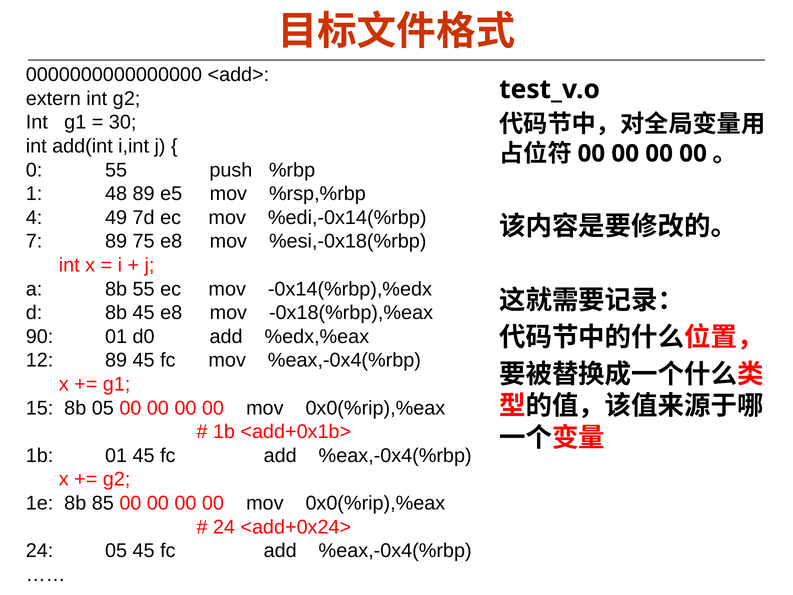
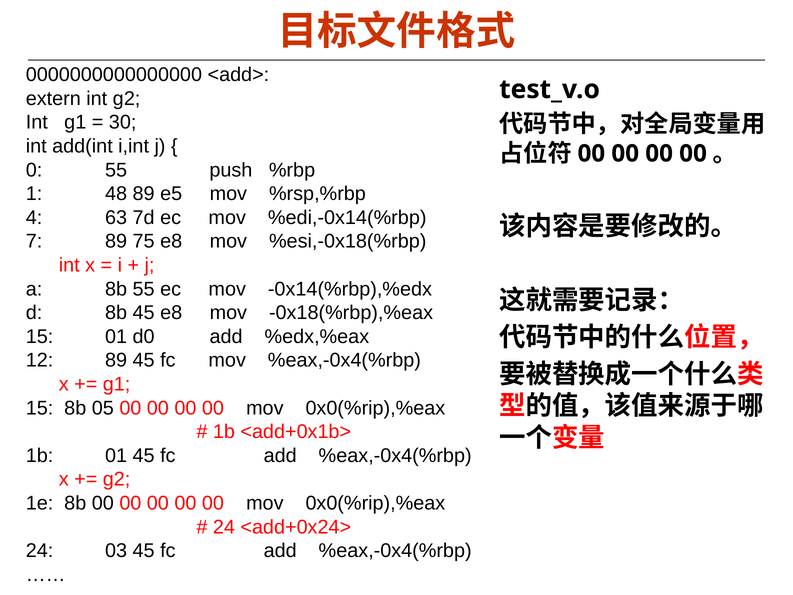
49: 49 -> 63
90 at (40, 337): 90 -> 15
8b 85: 85 -> 00
24 05: 05 -> 03
